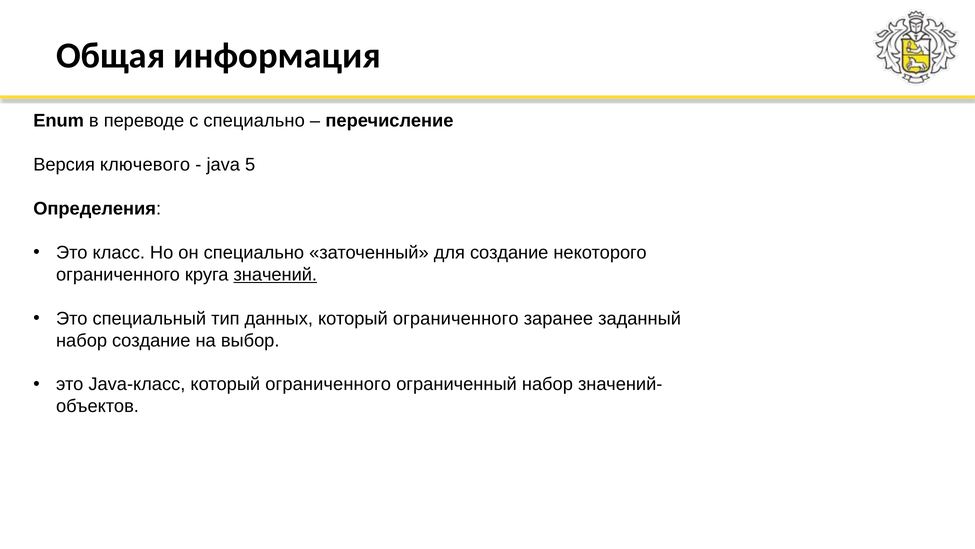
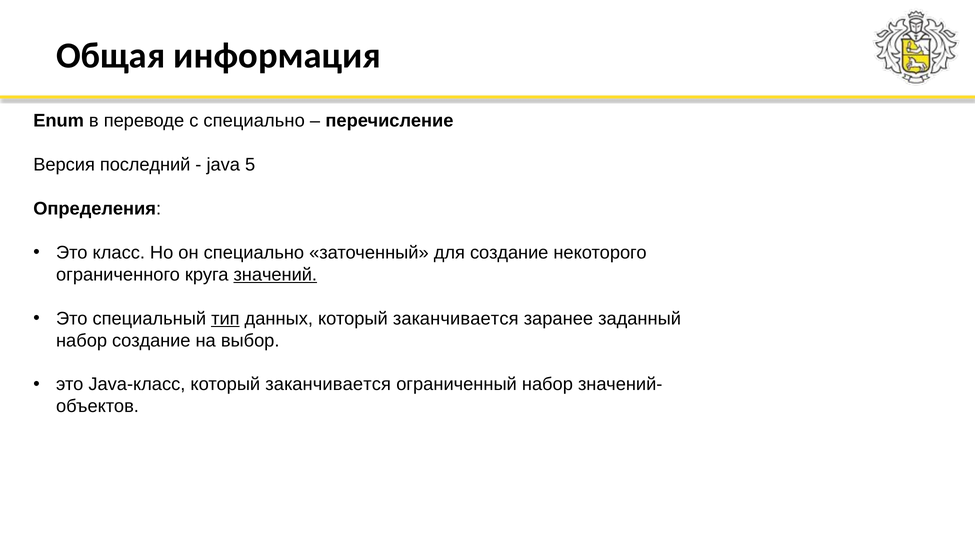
ключевого: ключевого -> последний
тип underline: none -> present
данных который ограниченного: ограниченного -> заканчивается
Java-класс который ограниченного: ограниченного -> заканчивается
